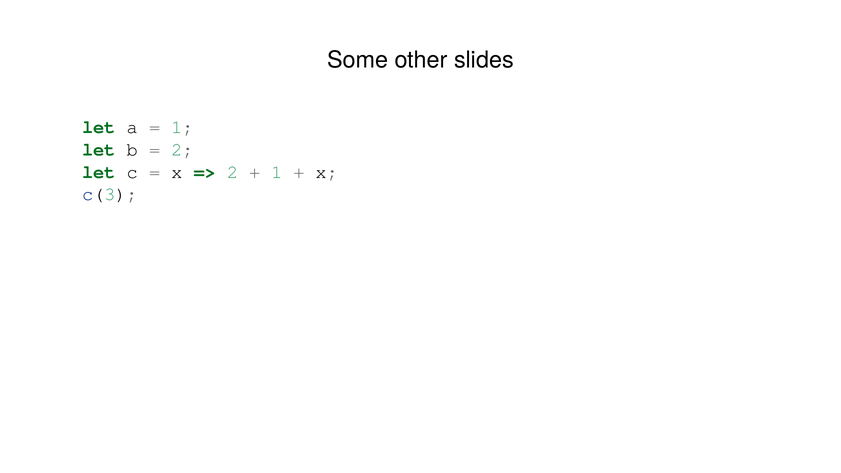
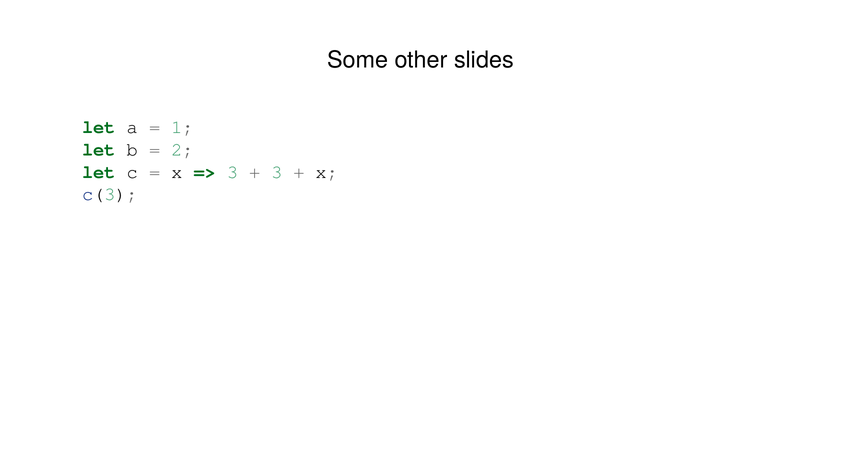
2 at (233, 172): 2 -> 3
1 at (277, 172): 1 -> 3
